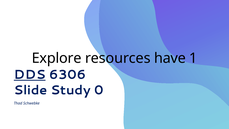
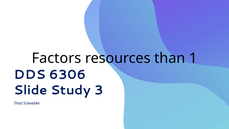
Explore: Explore -> Factors
have: have -> than
DDS underline: present -> none
0: 0 -> 3
